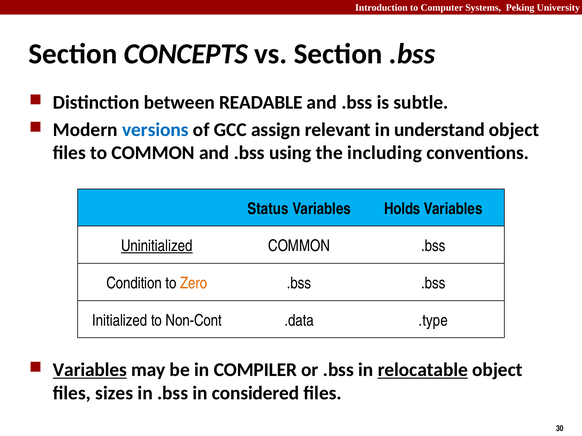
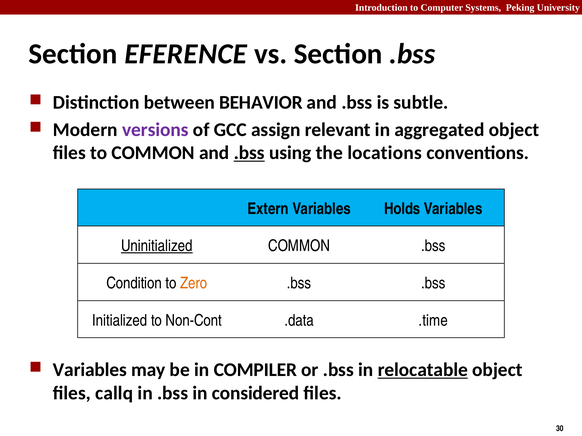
CONCEPTS: CONCEPTS -> EFERENCE
READABLE: READABLE -> BEHAVIOR
versions colour: blue -> purple
understand: understand -> aggregated
.bss at (249, 153) underline: none -> present
including: including -> locations
Status: Status -> Extern
.type: .type -> .time
Variables at (90, 370) underline: present -> none
sizes: sizes -> callq
